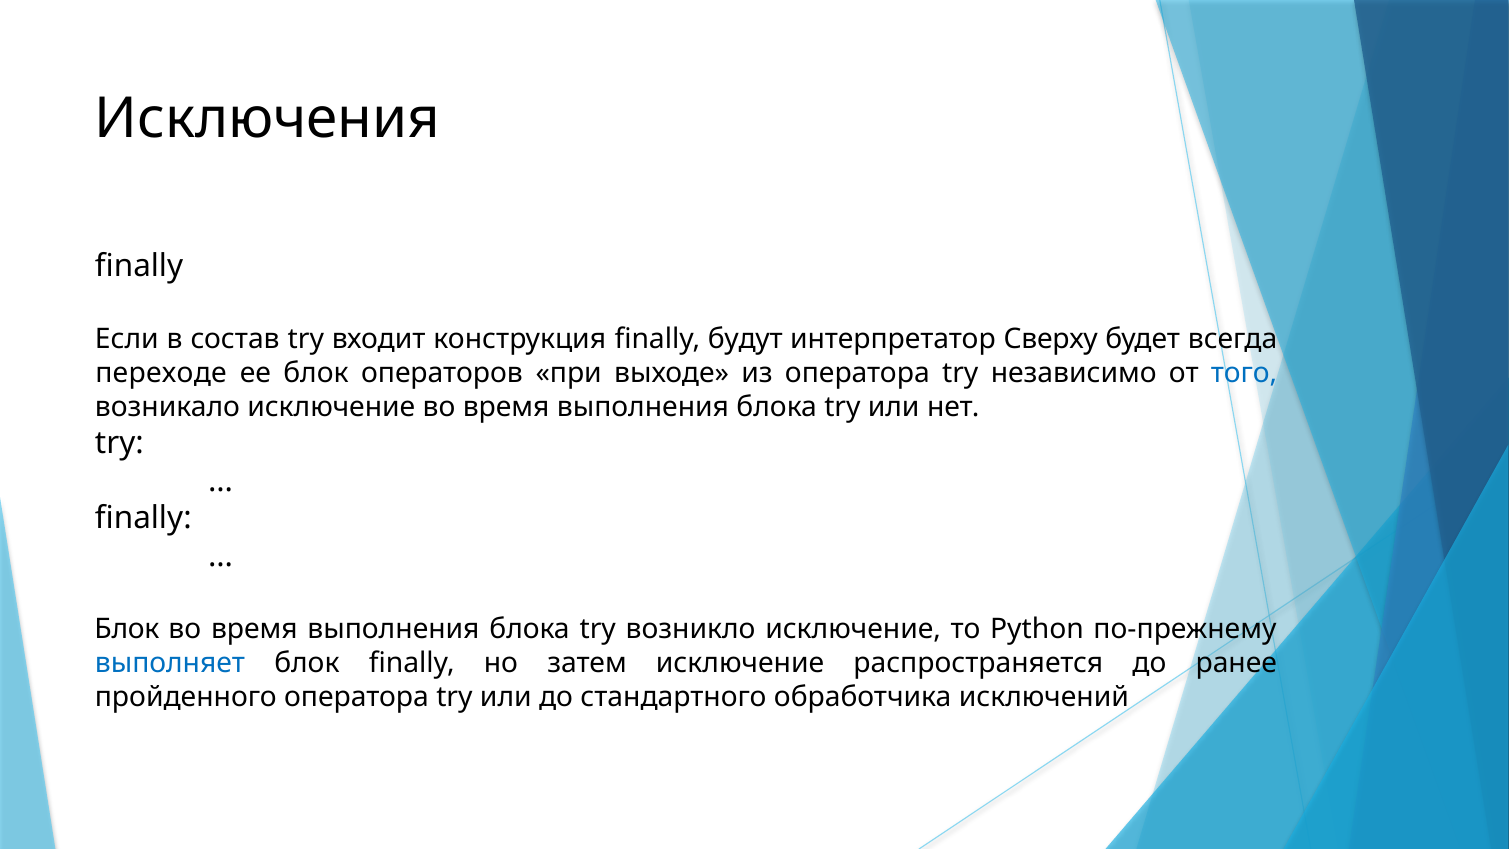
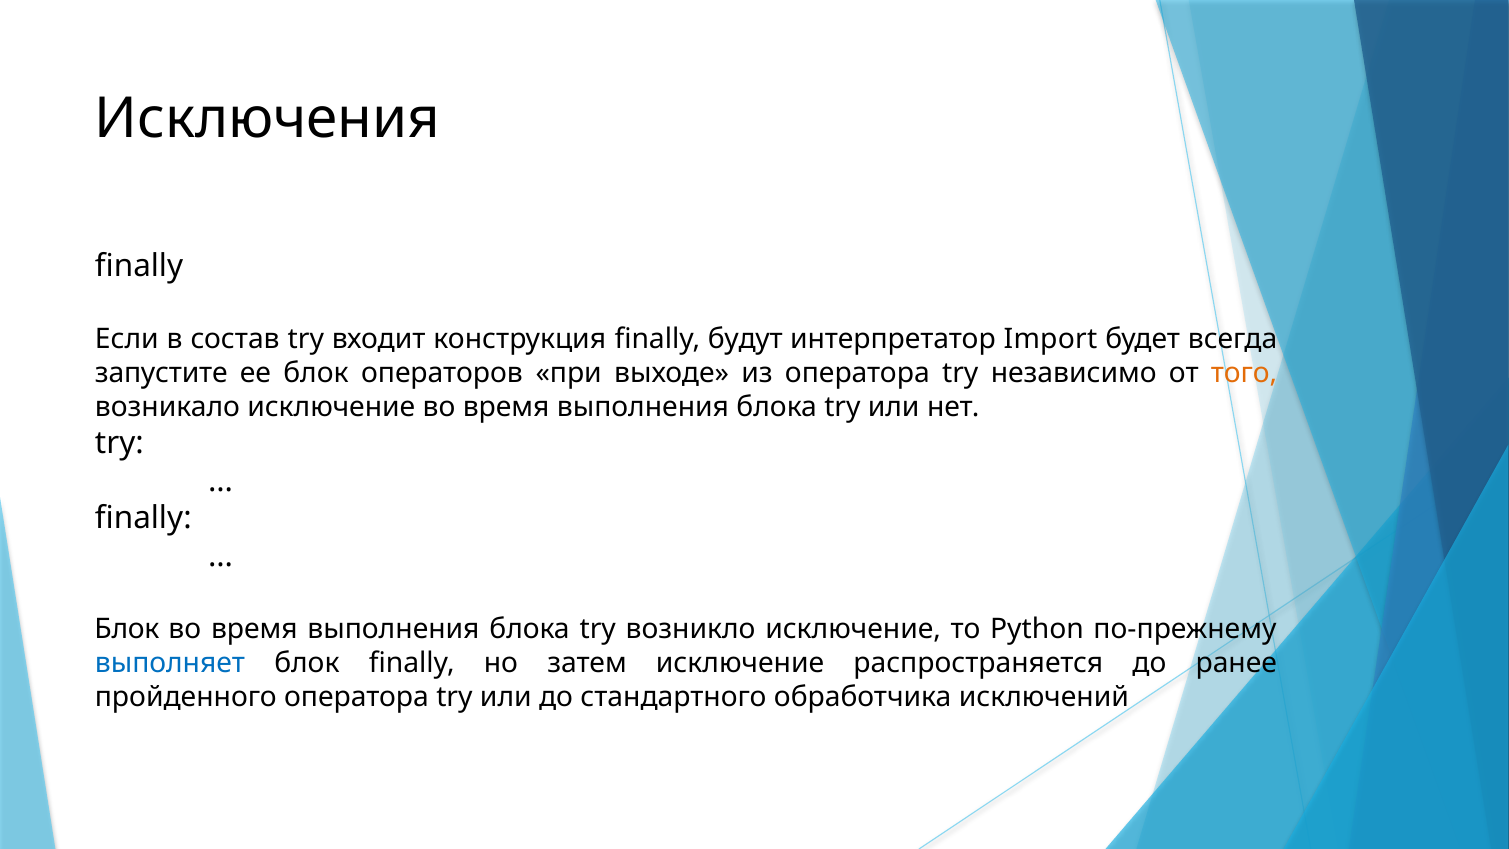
Сверху: Сверху -> Import
переходе: переходе -> запустите
того colour: blue -> orange
